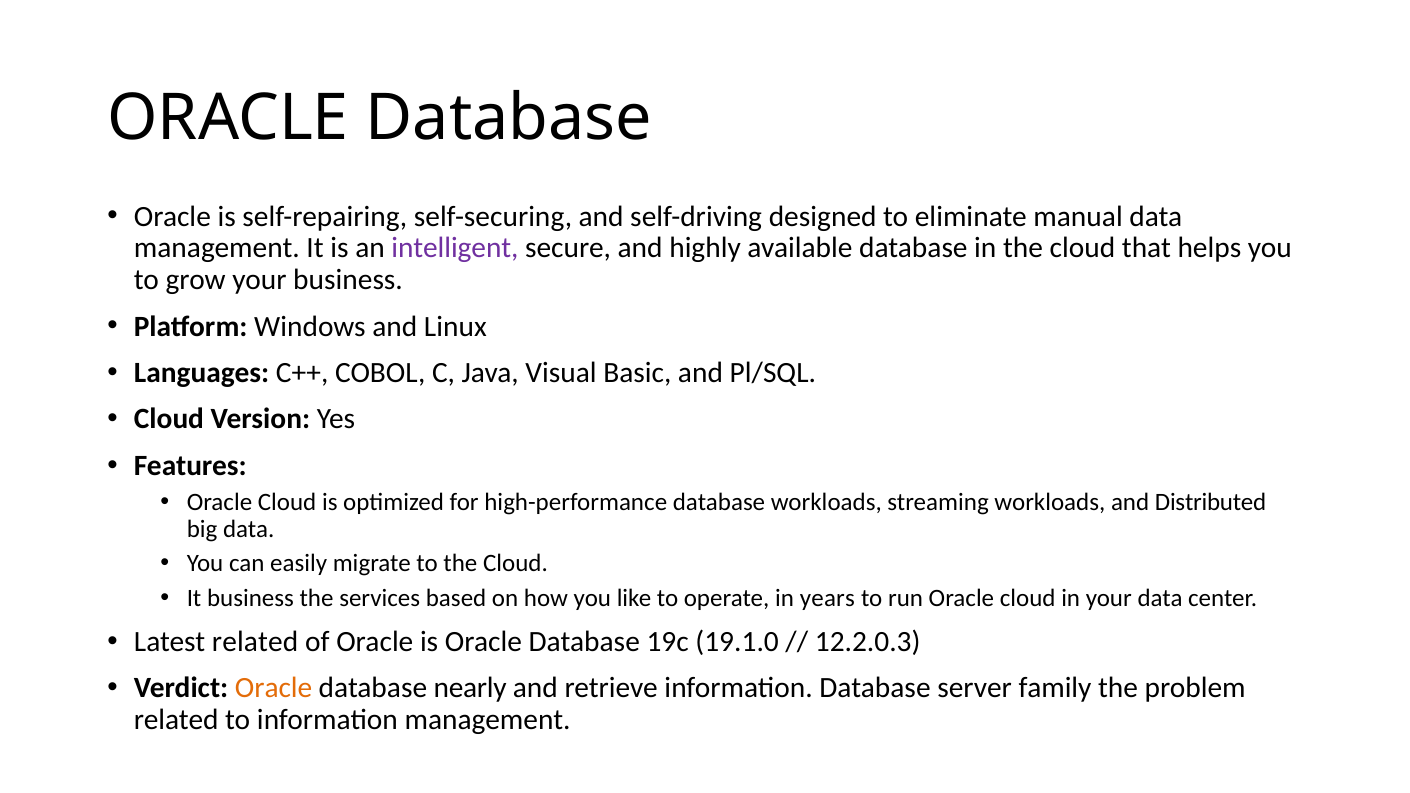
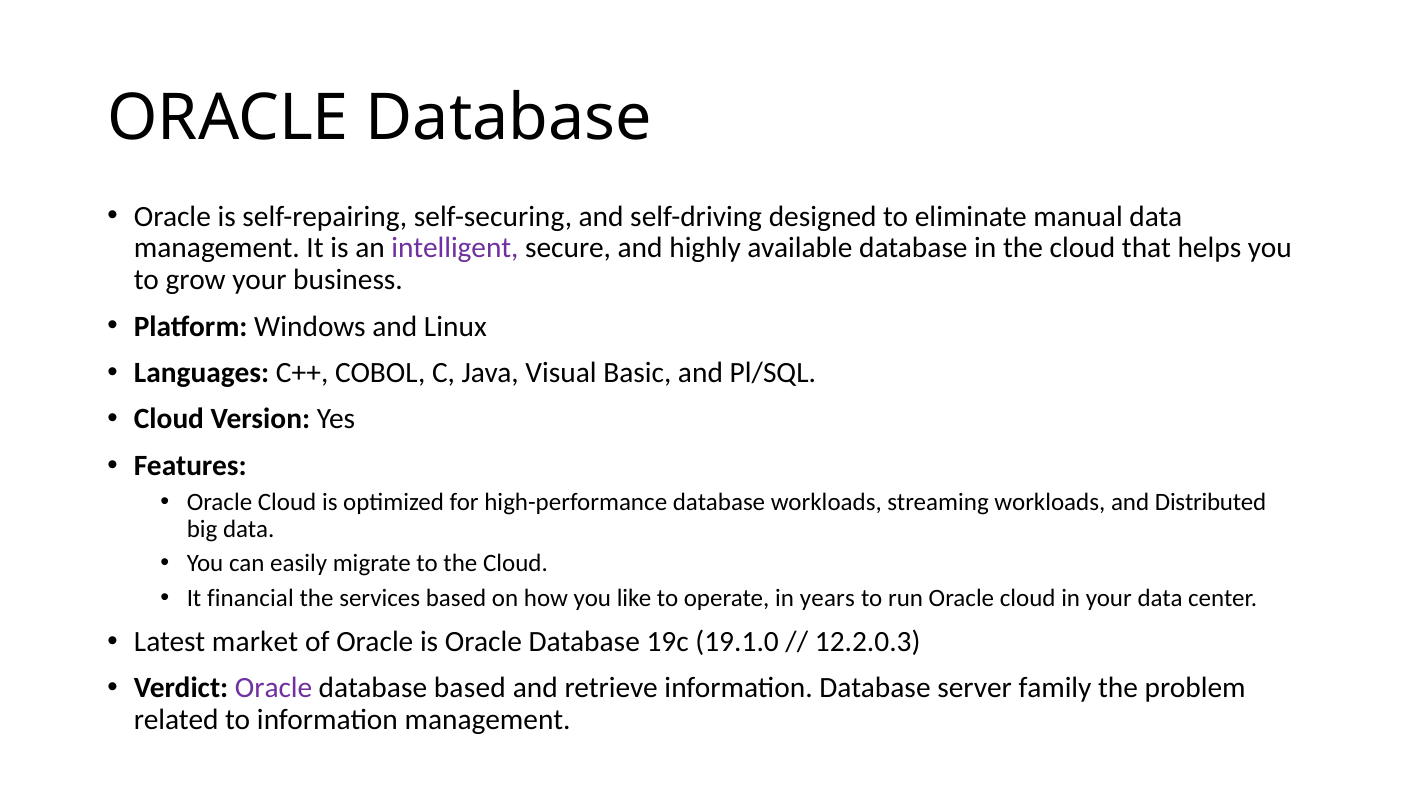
It business: business -> financial
Latest related: related -> market
Oracle at (274, 688) colour: orange -> purple
database nearly: nearly -> based
